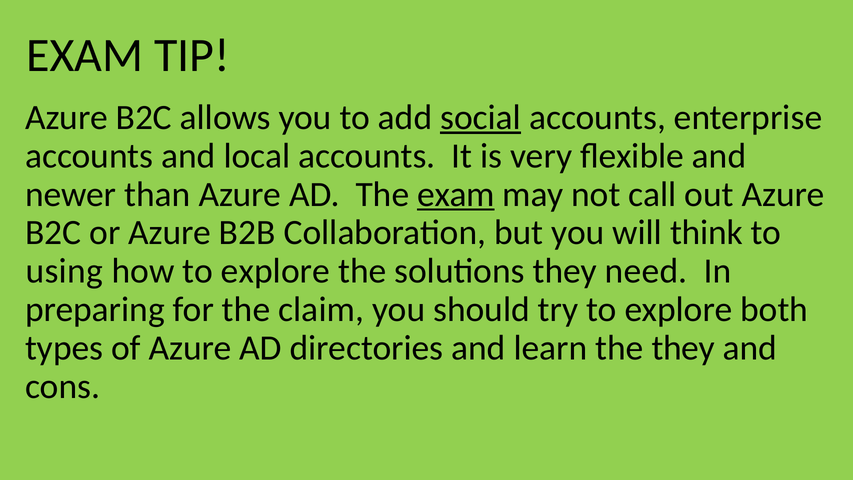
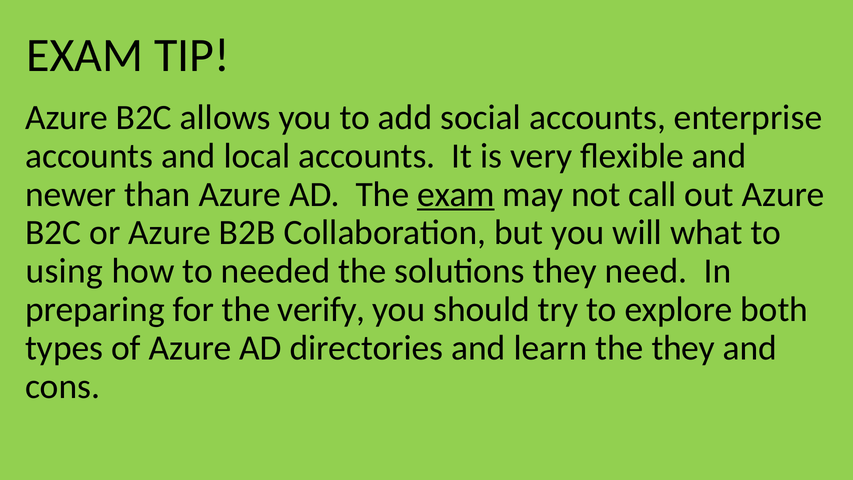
social underline: present -> none
think: think -> what
how to explore: explore -> needed
claim: claim -> verify
